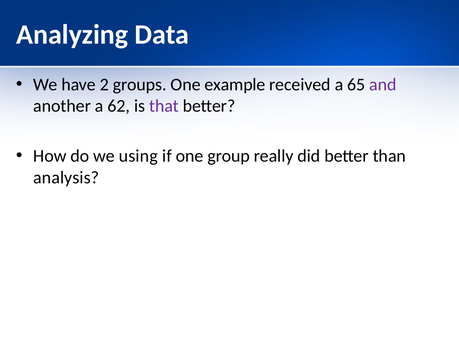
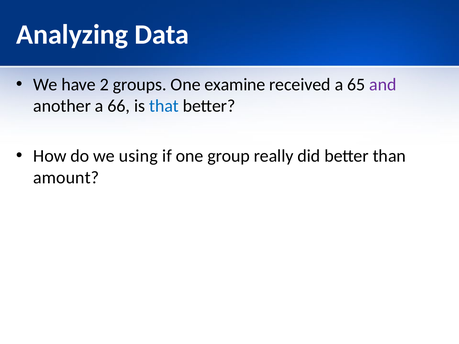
example: example -> examine
62: 62 -> 66
that colour: purple -> blue
analysis: analysis -> amount
